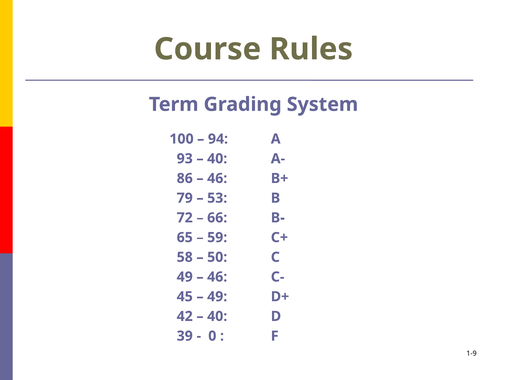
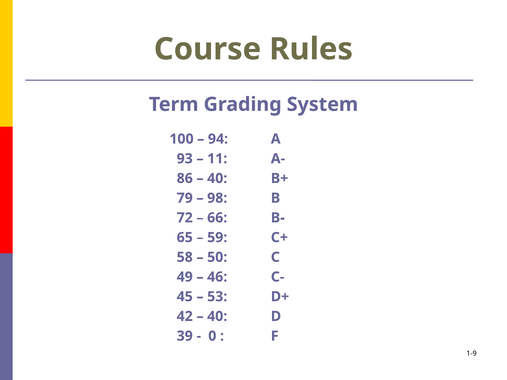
40 at (217, 159): 40 -> 11
46 at (217, 178): 46 -> 40
53: 53 -> 98
49 at (217, 297): 49 -> 53
